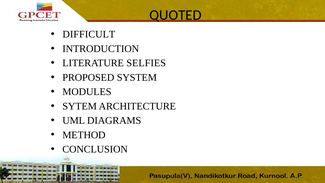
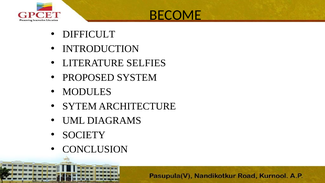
QUOTED: QUOTED -> BECOME
METHOD: METHOD -> SOCIETY
